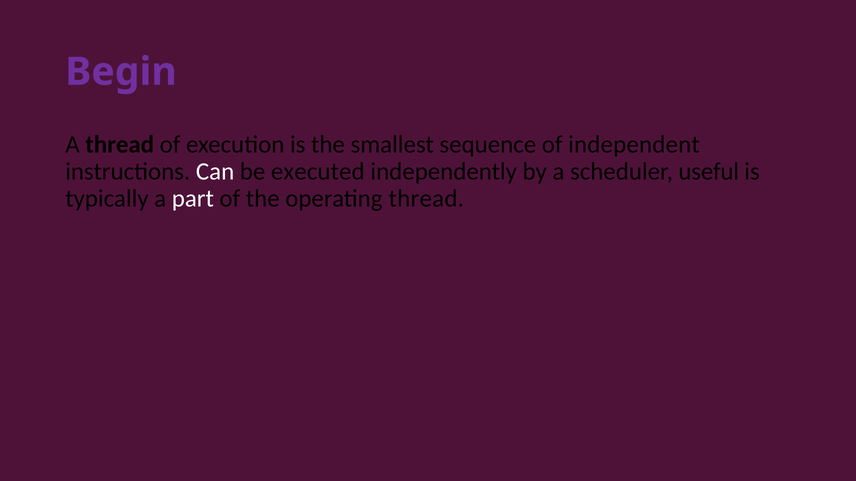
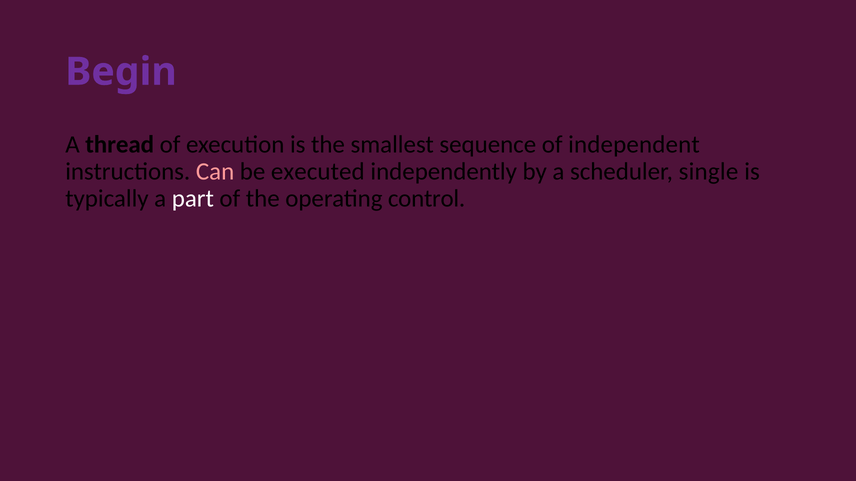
Can colour: white -> pink
useful: useful -> single
operating thread: thread -> control
